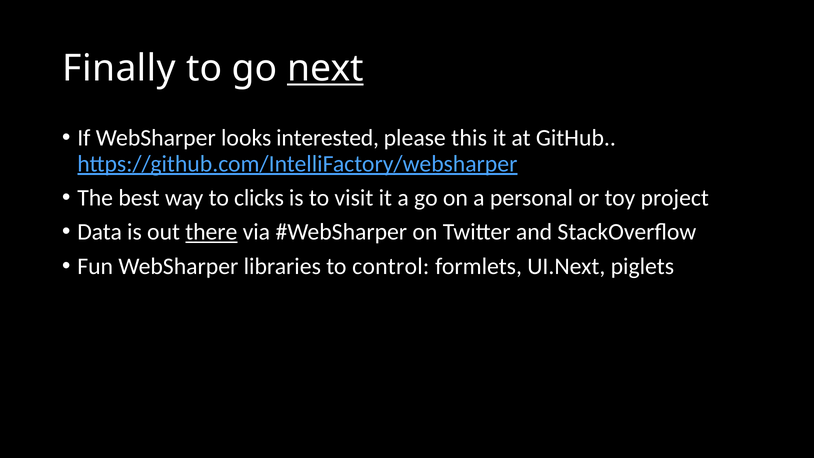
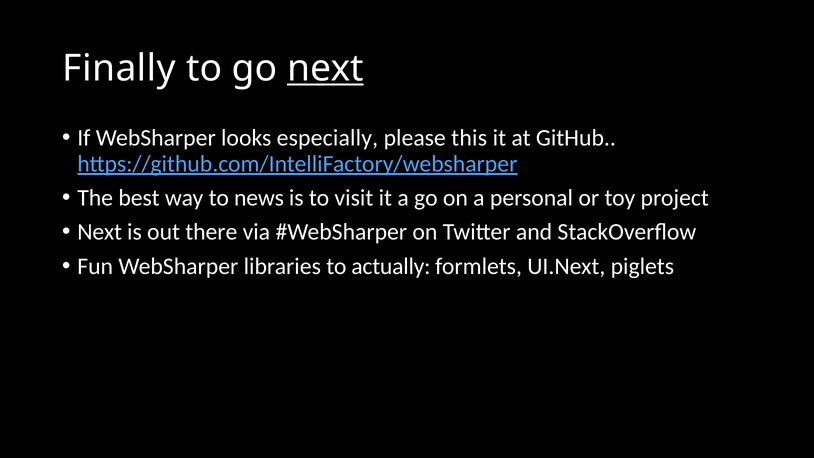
interested: interested -> especially
clicks: clicks -> news
Data at (100, 232): Data -> Next
there underline: present -> none
control: control -> actually
